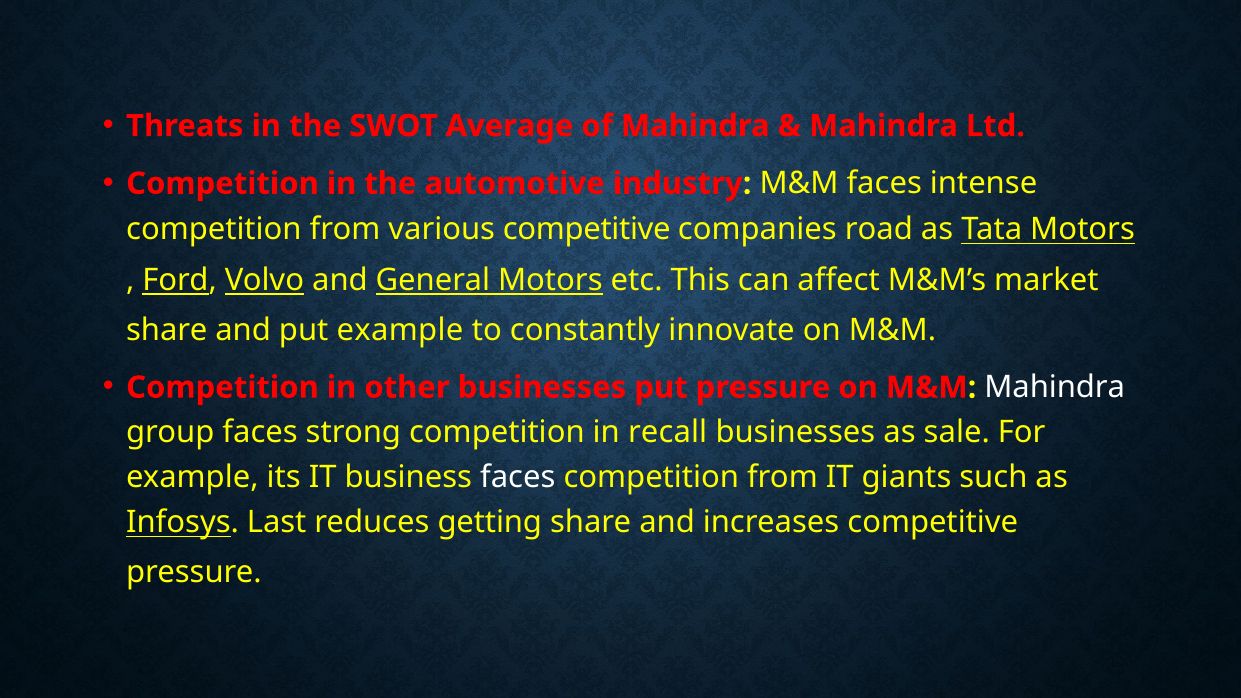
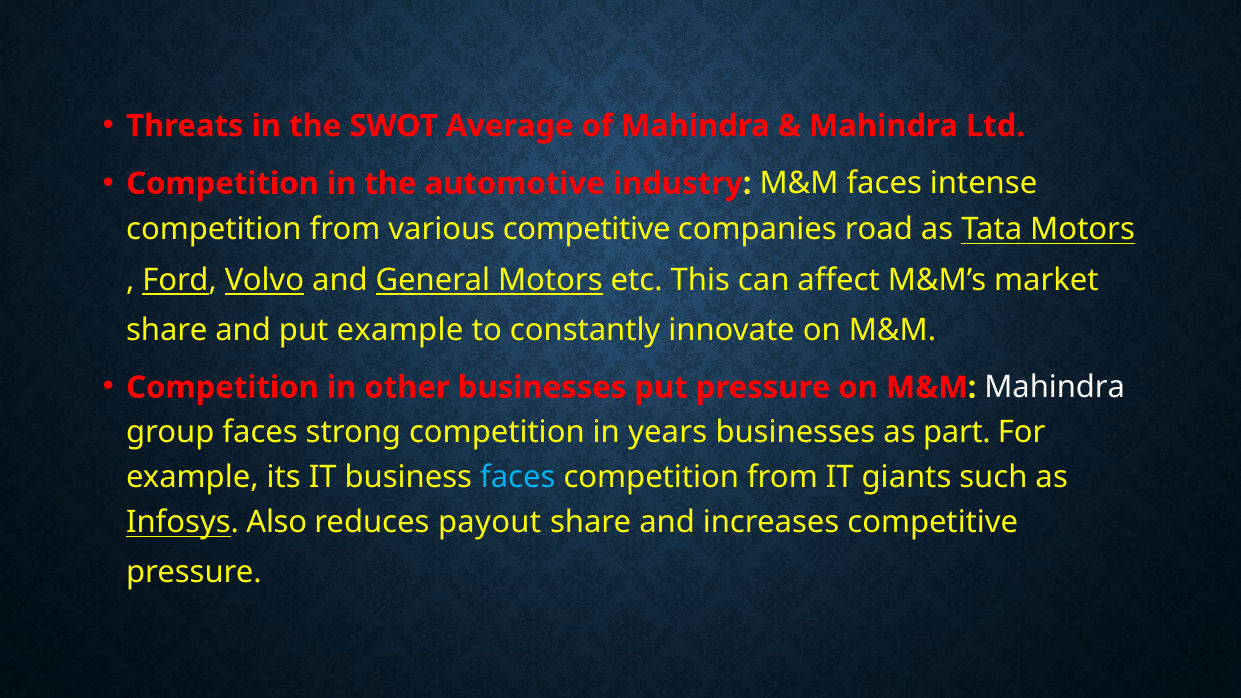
recall: recall -> years
sale: sale -> part
faces at (518, 477) colour: white -> light blue
Last: Last -> Also
getting: getting -> payout
